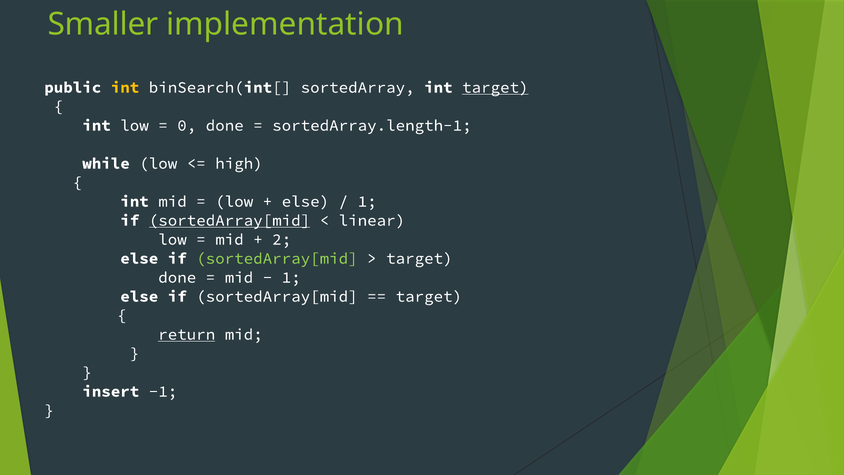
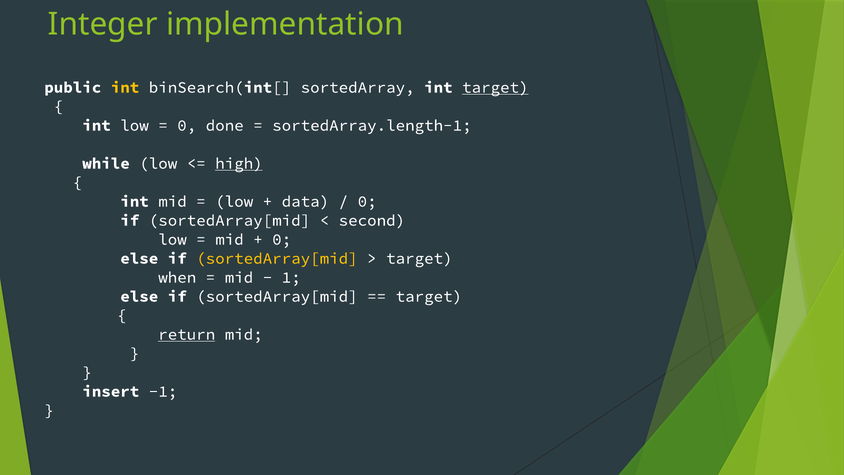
Smaller: Smaller -> Integer
high underline: none -> present
else at (305, 201): else -> data
1 at (367, 201): 1 -> 0
sortedArray[mid at (229, 220) underline: present -> none
linear: linear -> second
2 at (282, 239): 2 -> 0
sortedArray[mid at (277, 258) colour: light green -> yellow
done at (177, 277): done -> when
